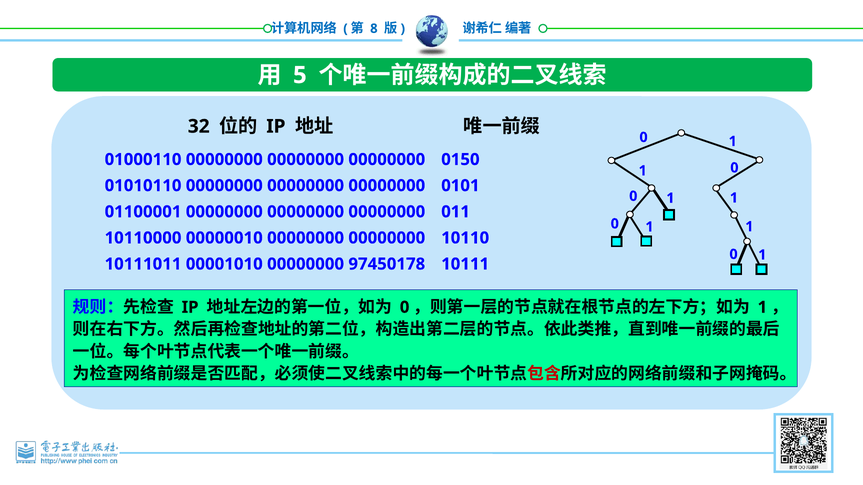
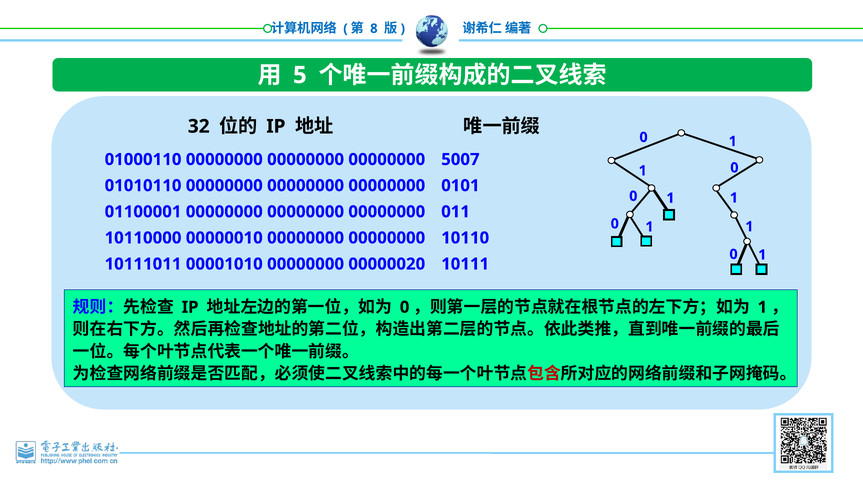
0150: 0150 -> 5007
97450178: 97450178 -> 00000020
